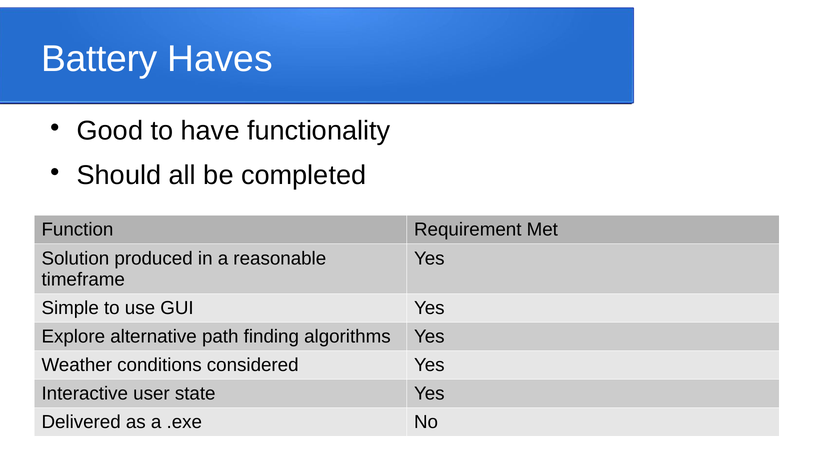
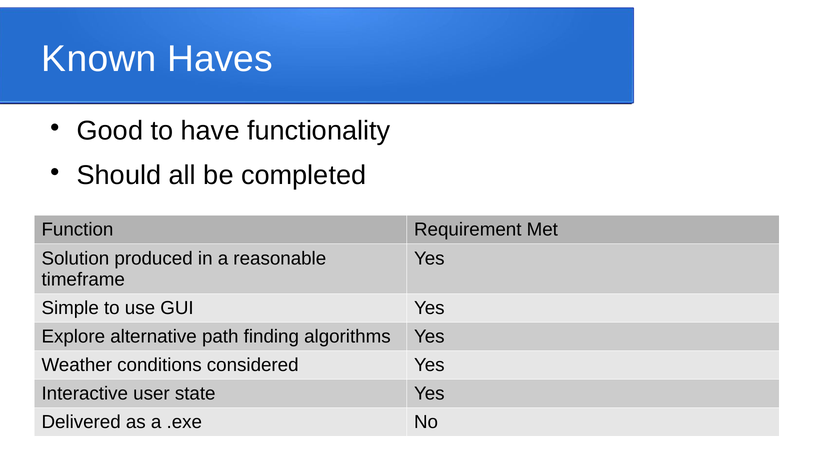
Battery: Battery -> Known
